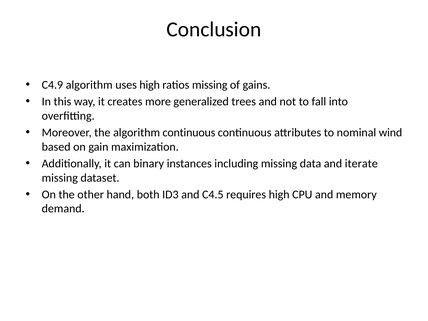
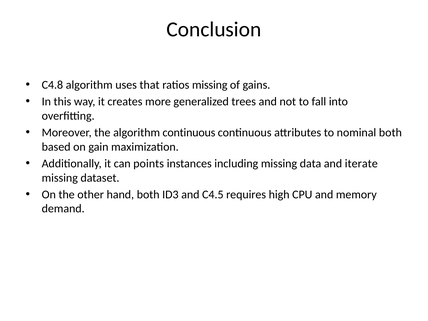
C4.9: C4.9 -> C4.8
uses high: high -> that
nominal wind: wind -> both
binary: binary -> points
